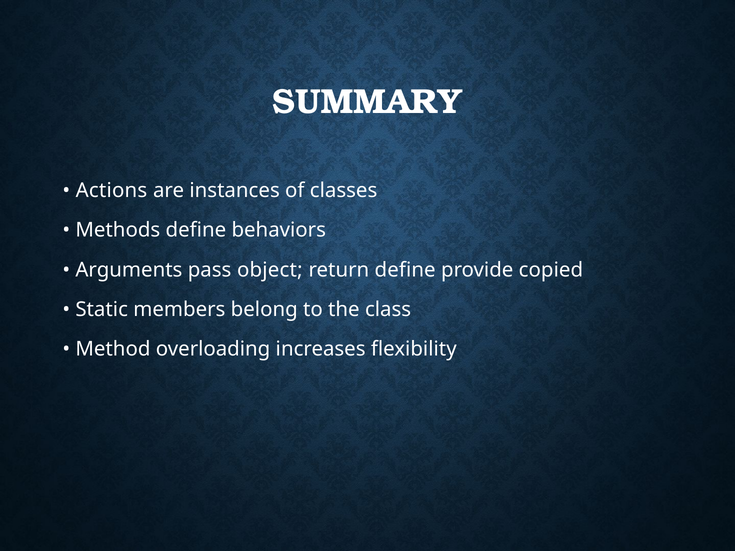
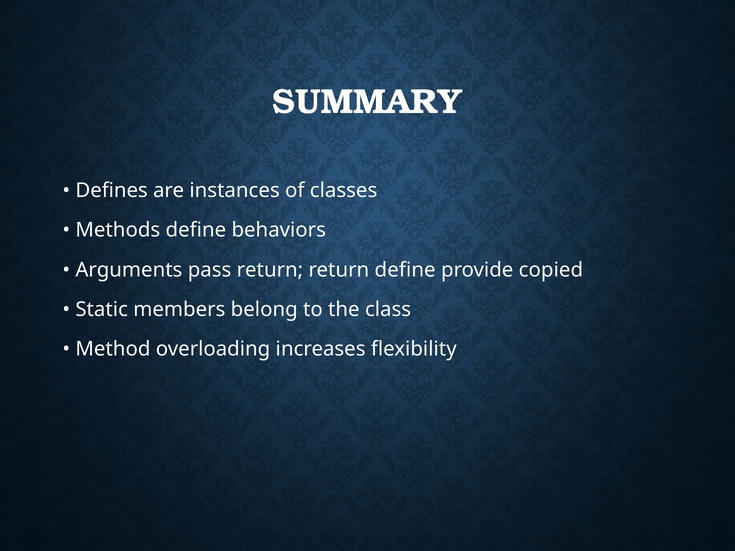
Actions: Actions -> Defines
pass object: object -> return
